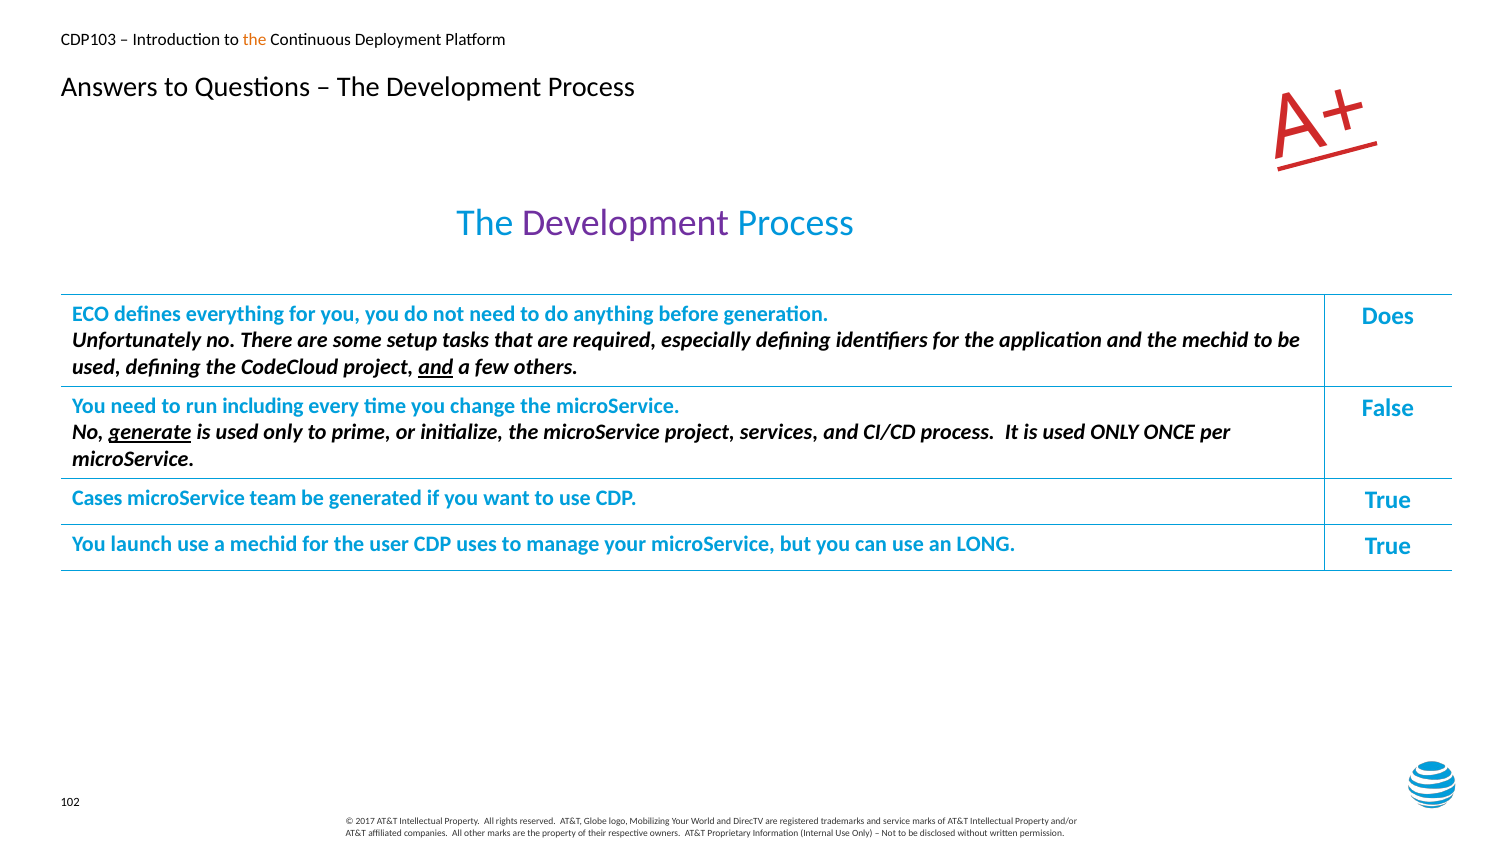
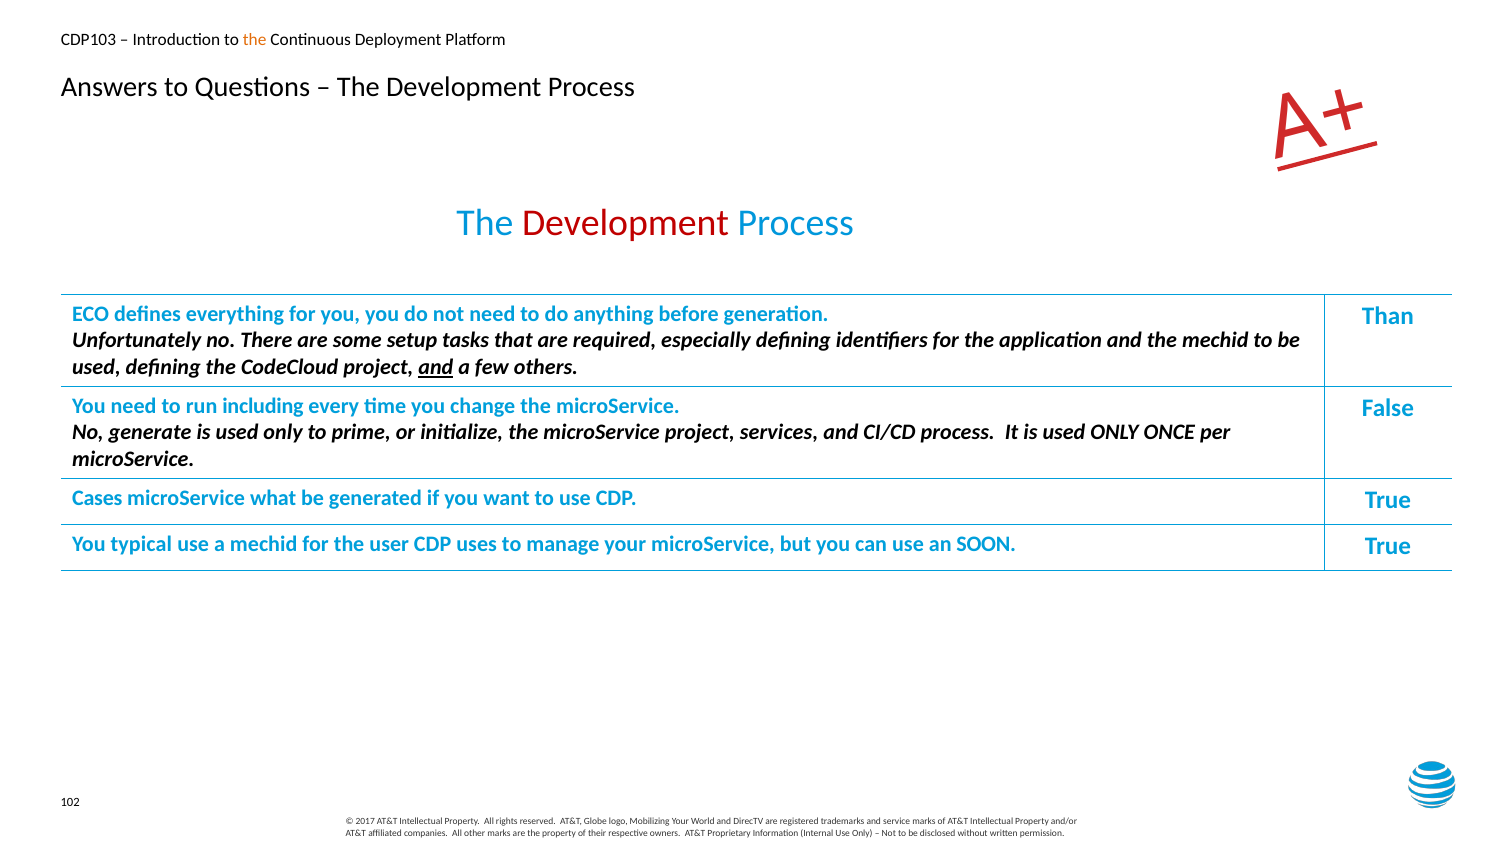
Development at (626, 223) colour: purple -> red
Does: Does -> Than
generate underline: present -> none
team: team -> what
launch: launch -> typical
LONG: LONG -> SOON
